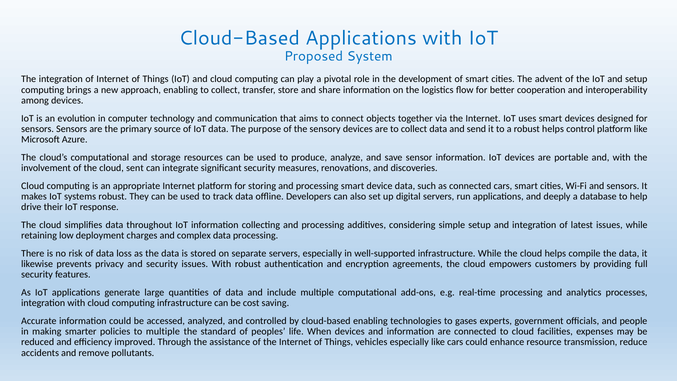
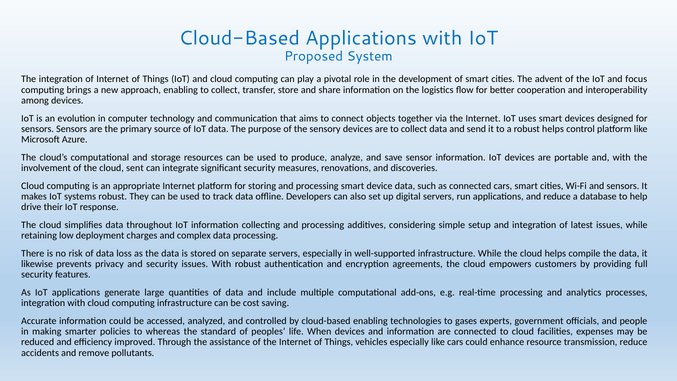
and setup: setup -> focus
and deeply: deeply -> reduce
to multiple: multiple -> whereas
